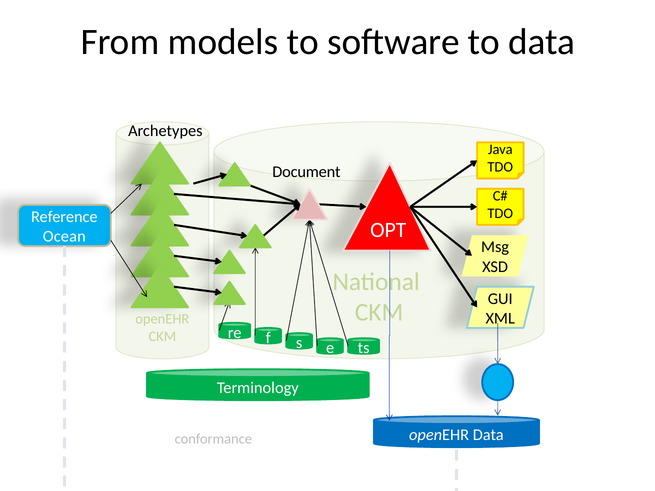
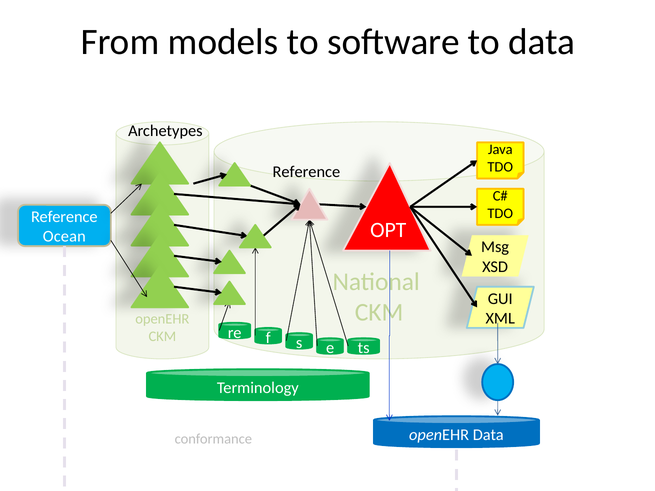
Document at (306, 172): Document -> Reference
